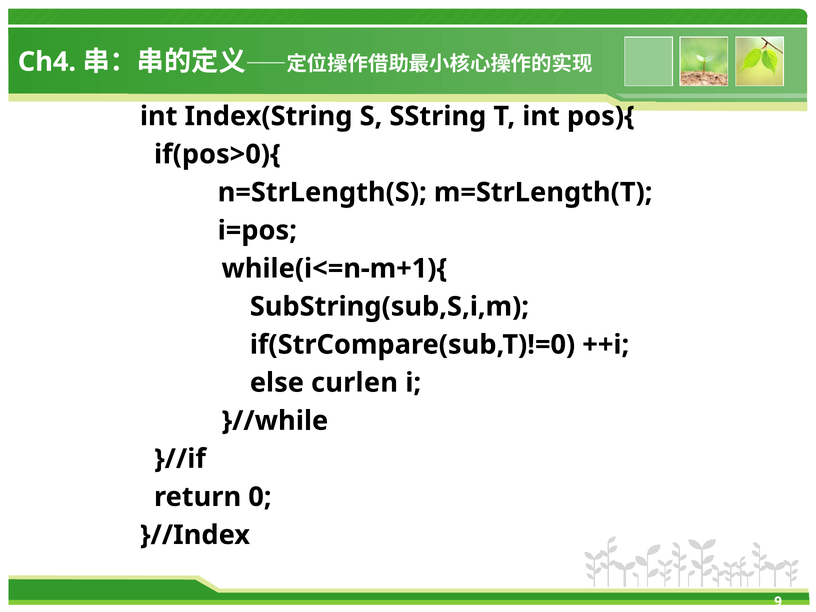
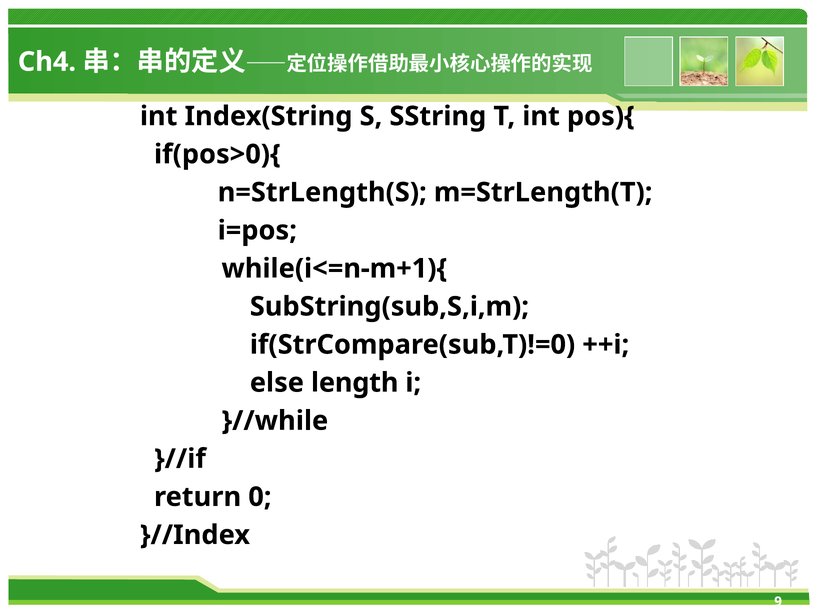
curlen: curlen -> length
